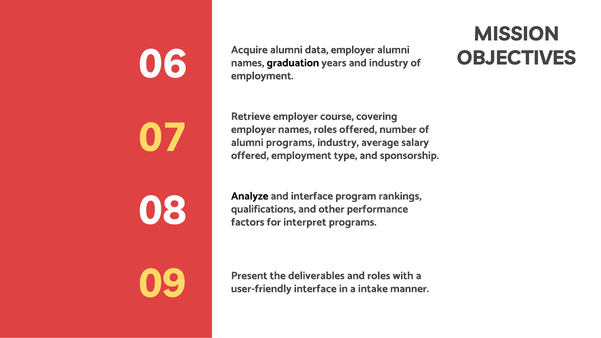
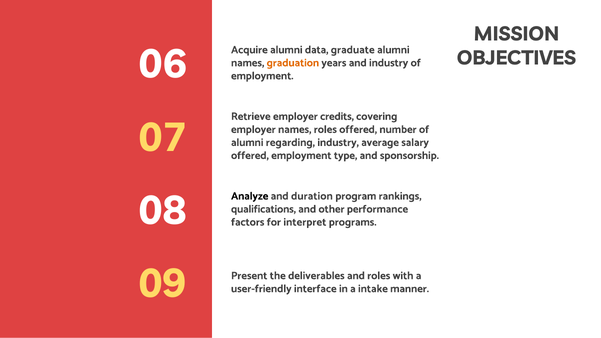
data employer: employer -> graduate
graduation colour: black -> orange
course: course -> credits
alumni programs: programs -> regarding
and interface: interface -> duration
